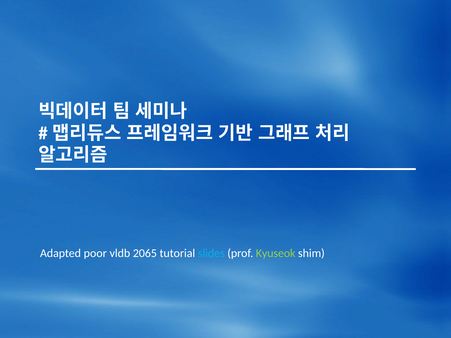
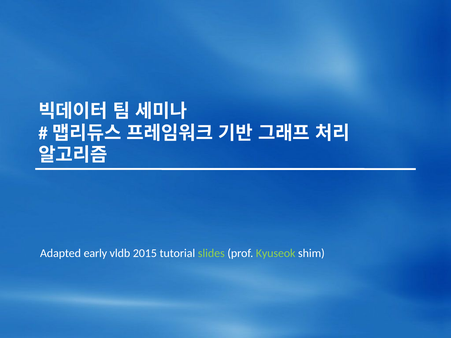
poor: poor -> early
2065: 2065 -> 2015
slides colour: light blue -> light green
